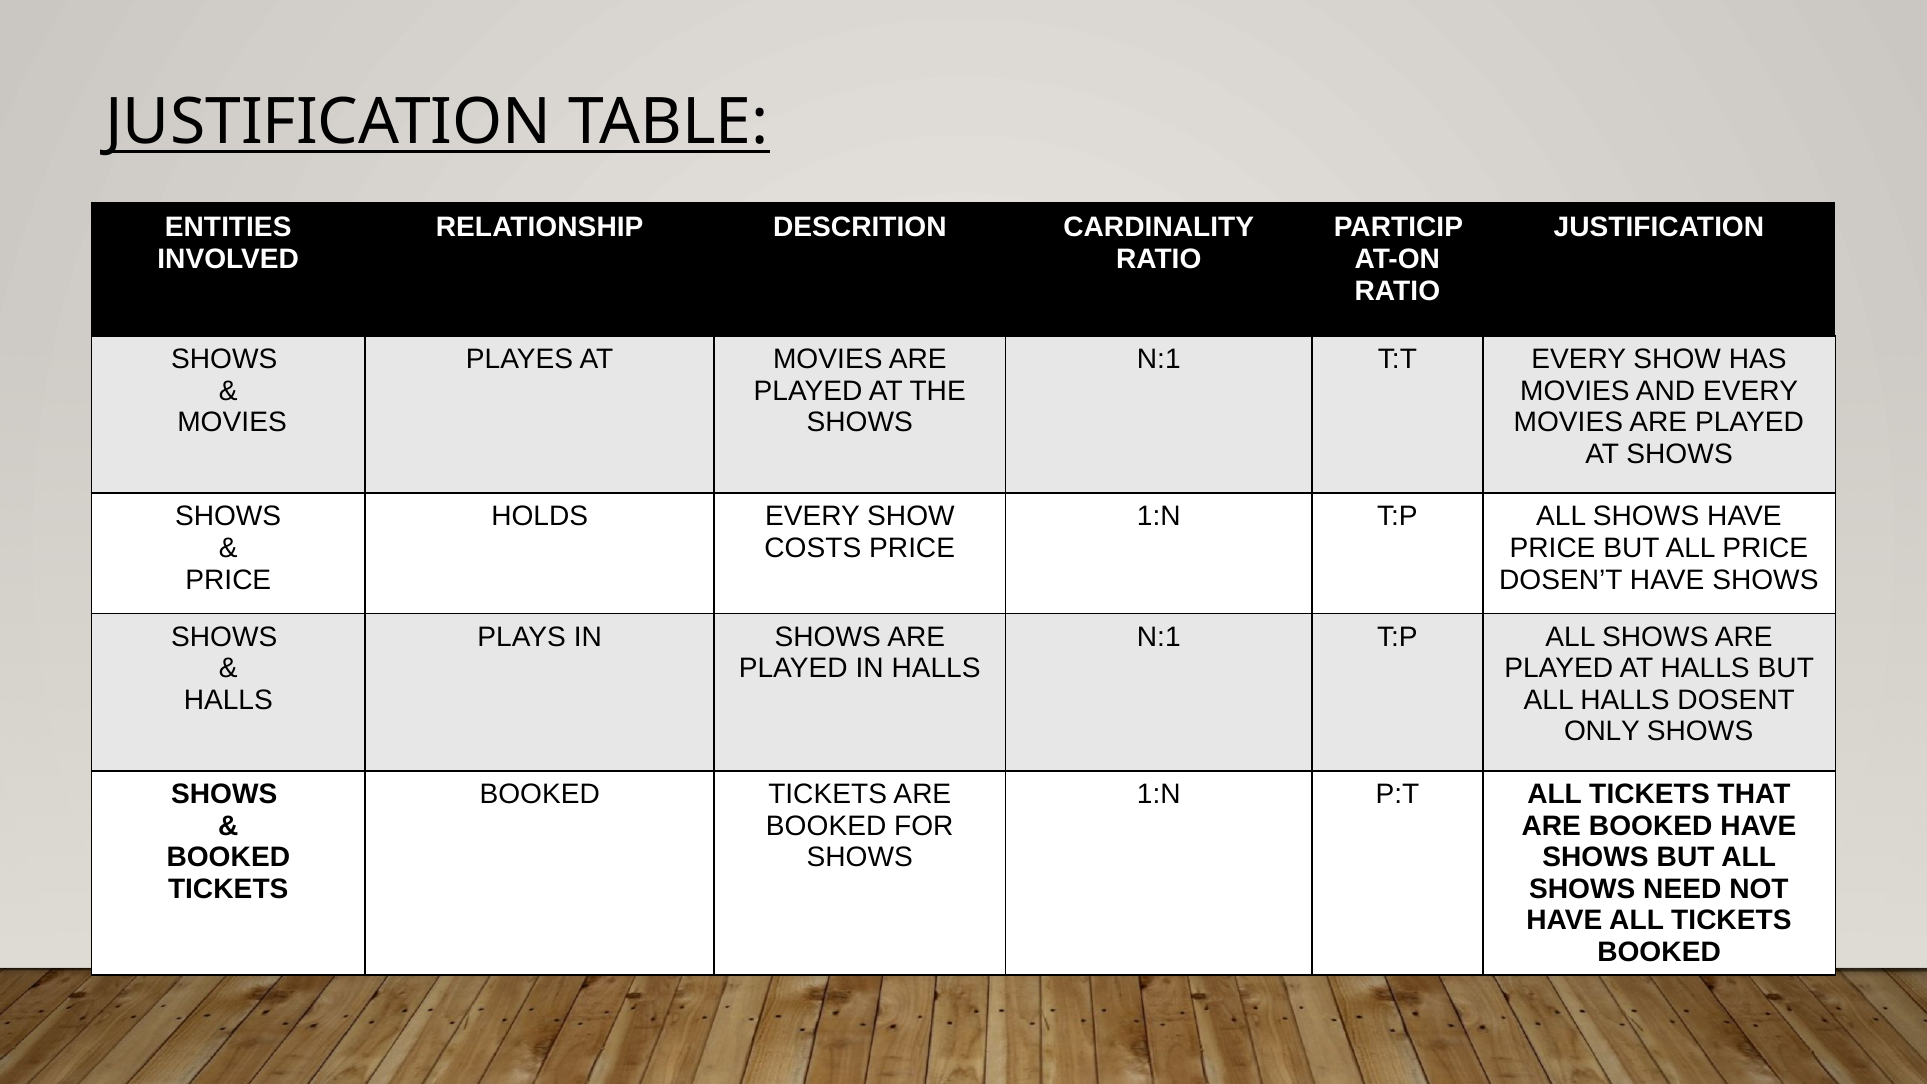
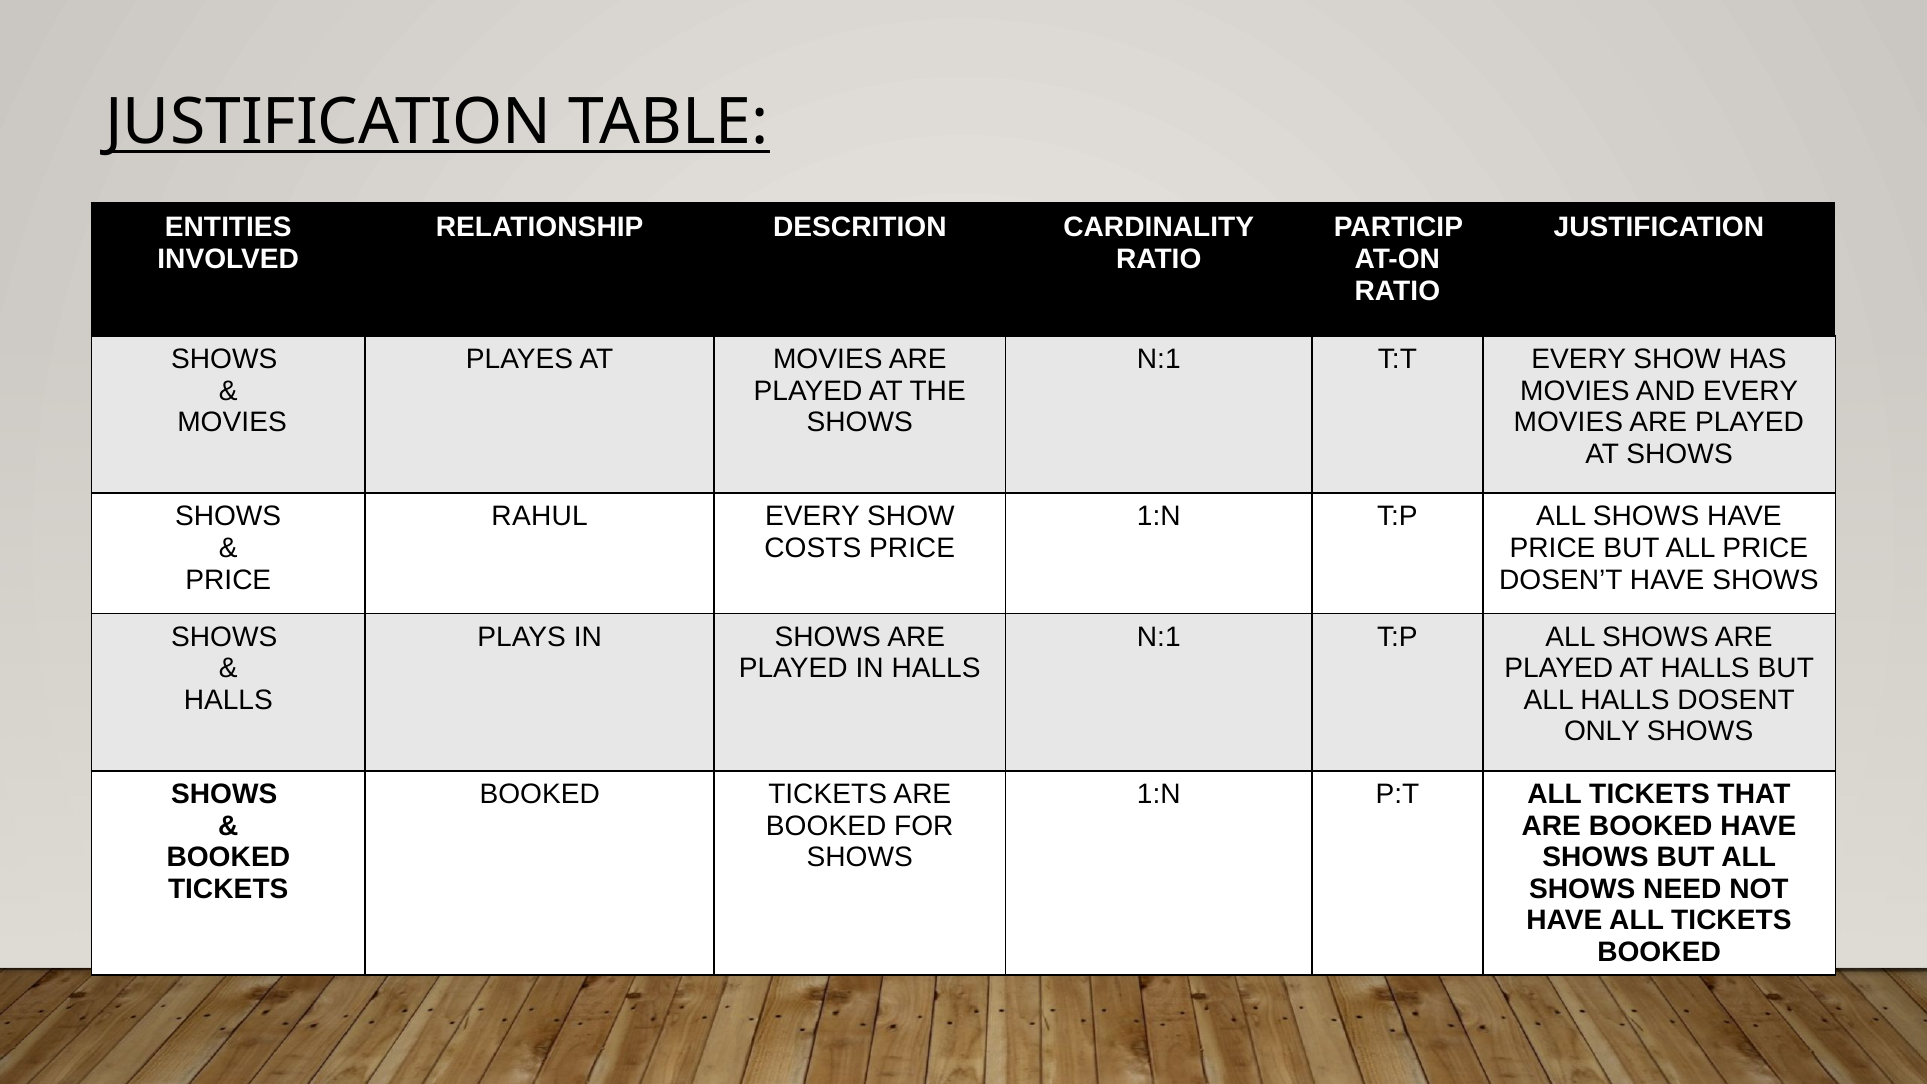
HOLDS: HOLDS -> RAHUL
